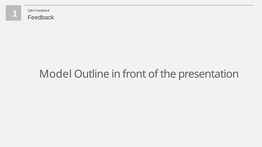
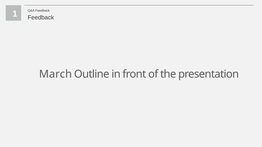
Model: Model -> March
